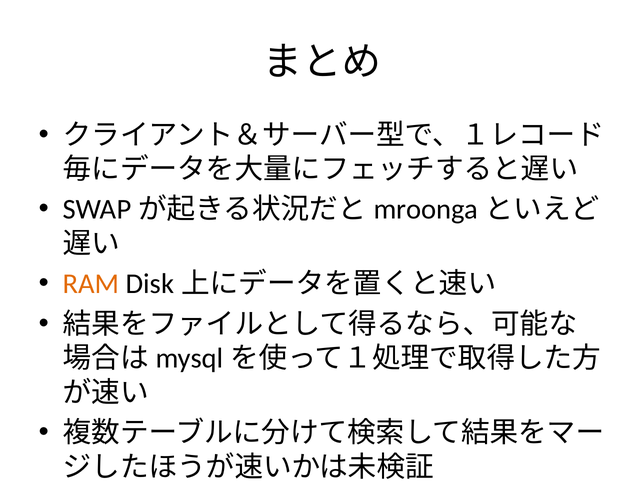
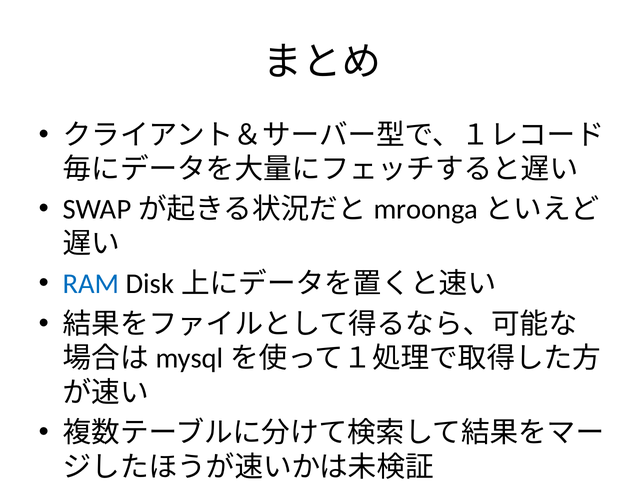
RAM colour: orange -> blue
